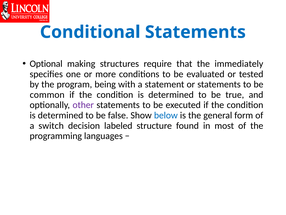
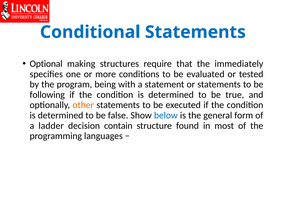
common: common -> following
other colour: purple -> orange
switch: switch -> ladder
labeled: labeled -> contain
